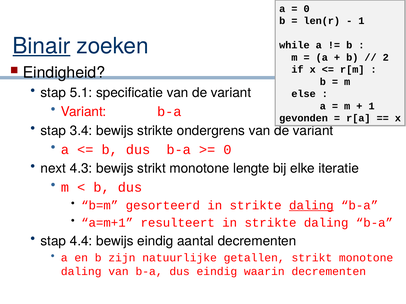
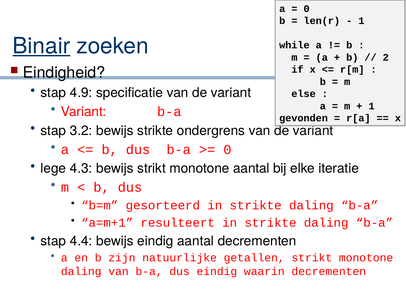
5.1: 5.1 -> 4.9
3.4: 3.4 -> 3.2
next: next -> lege
monotone lengte: lengte -> aantal
daling at (311, 206) underline: present -> none
